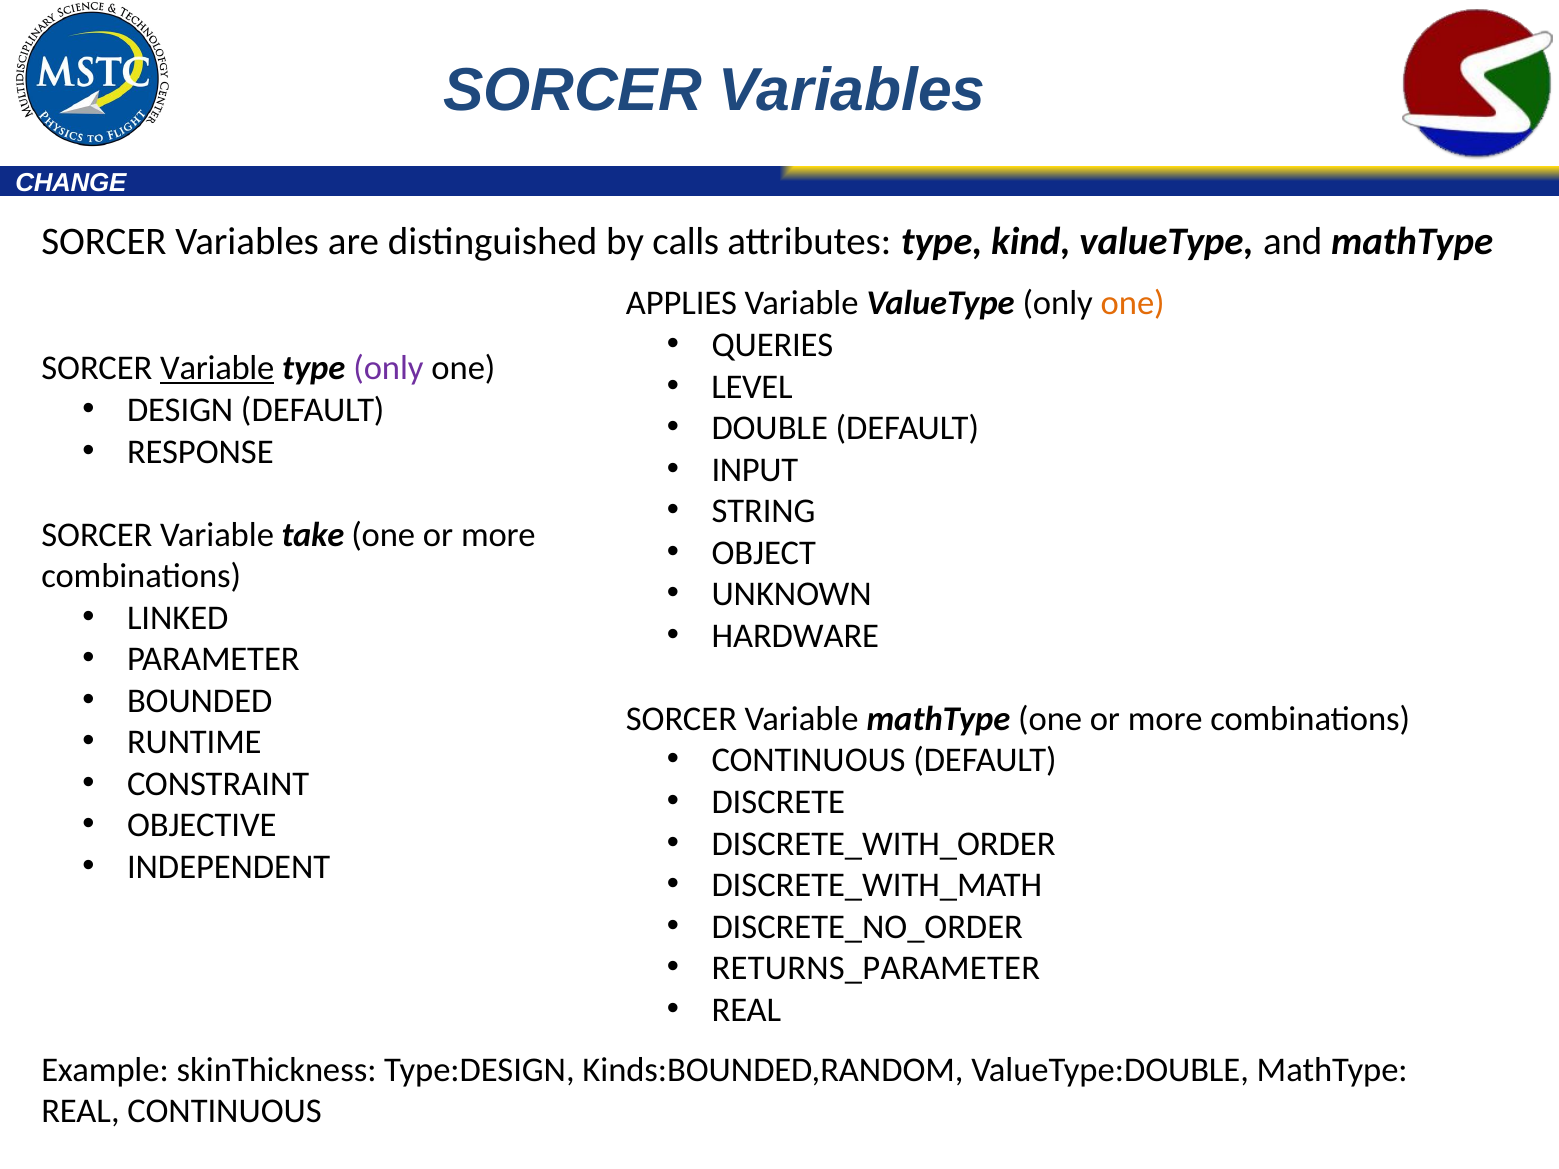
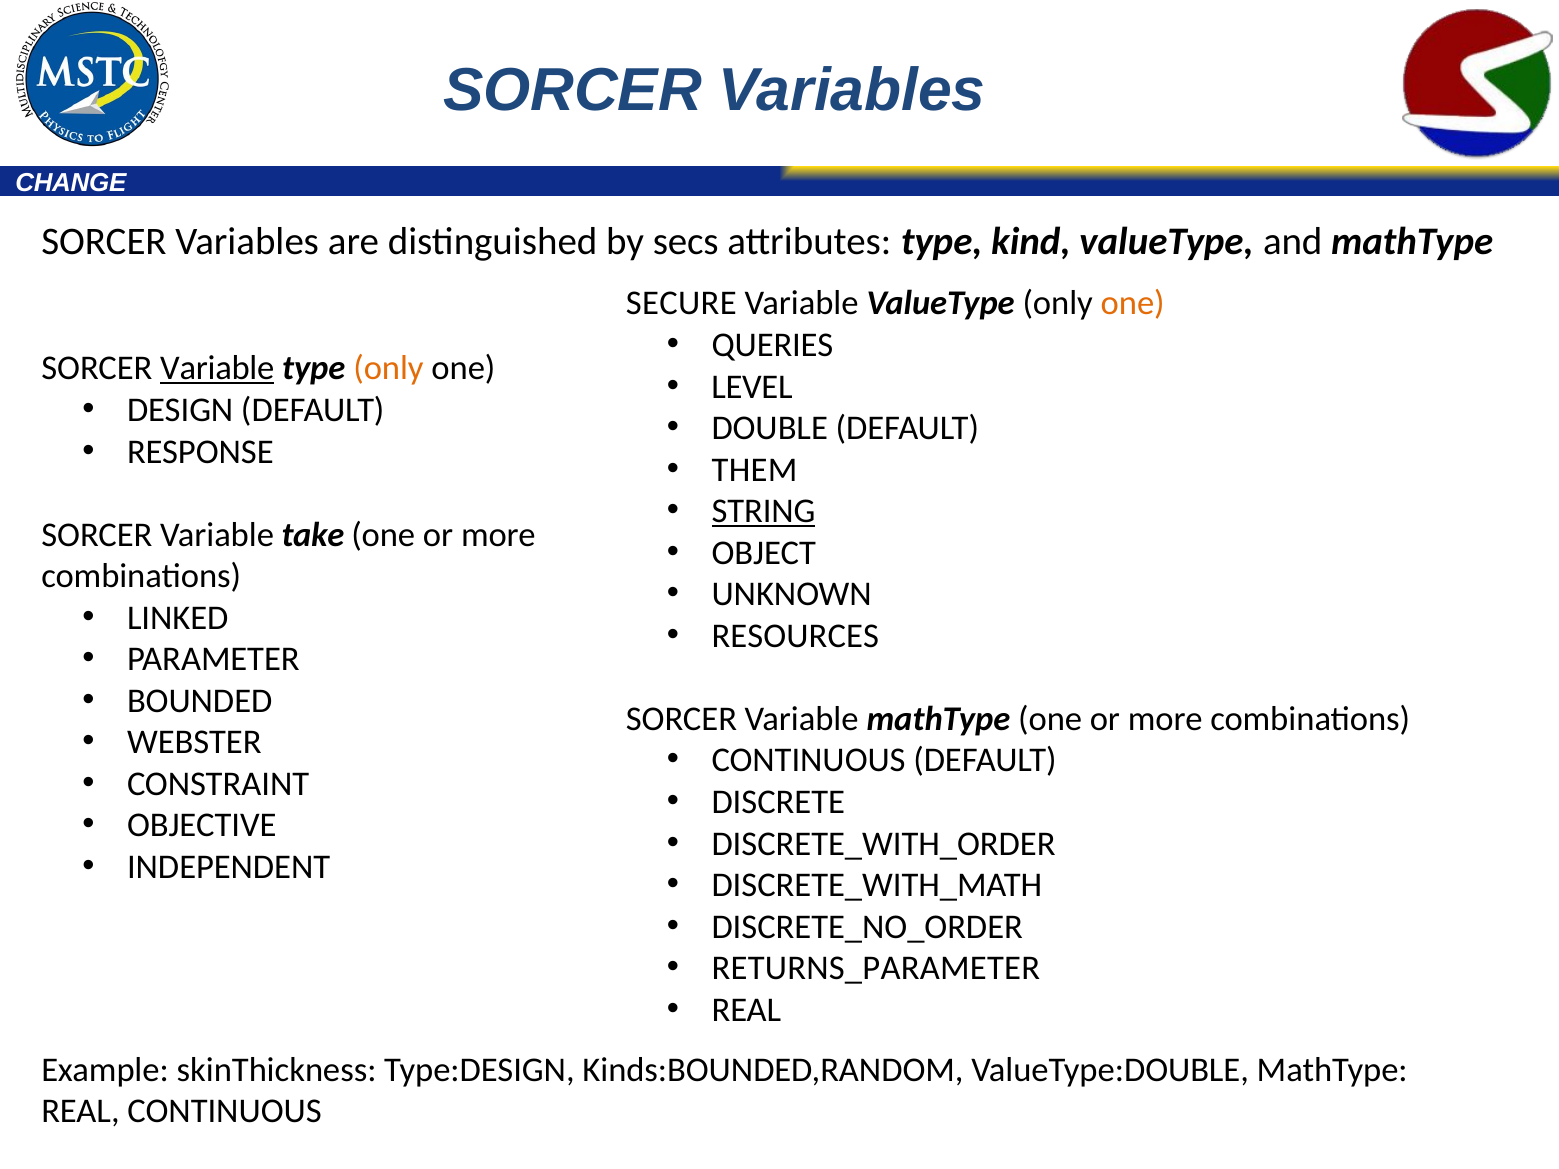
calls: calls -> secs
APPLIES: APPLIES -> SECURE
only at (388, 369) colour: purple -> orange
INPUT: INPUT -> THEM
STRING underline: none -> present
HARDWARE: HARDWARE -> RESOURCES
RUNTIME: RUNTIME -> WEBSTER
